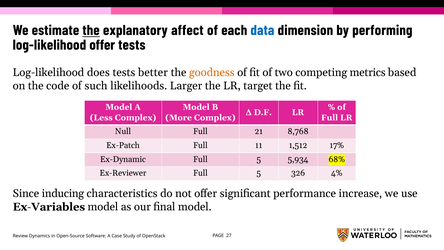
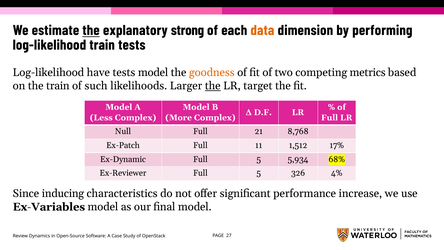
affect: affect -> strong
data colour: blue -> orange
log-likelihood offer: offer -> train
does: does -> have
tests better: better -> model
the code: code -> train
the at (213, 86) underline: none -> present
